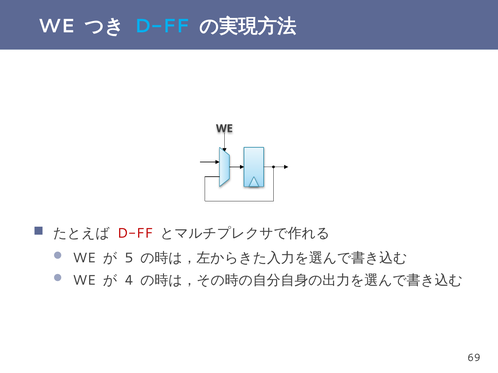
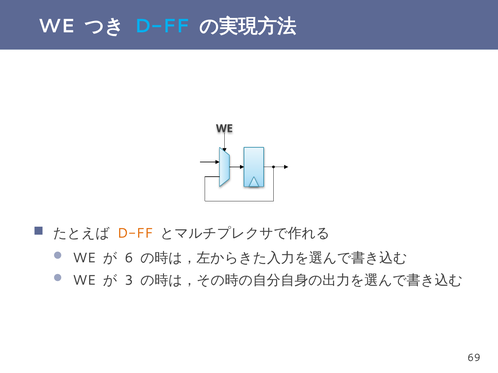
D-FF at (135, 234) colour: red -> orange
5: 5 -> 6
4: 4 -> 3
